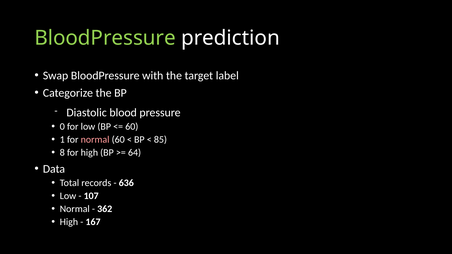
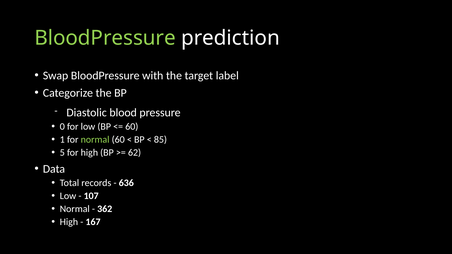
normal at (95, 140) colour: pink -> light green
8: 8 -> 5
64: 64 -> 62
